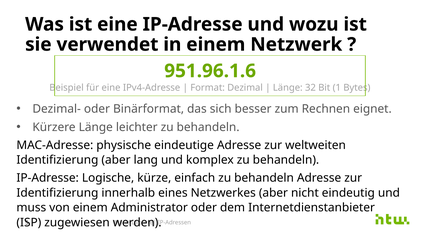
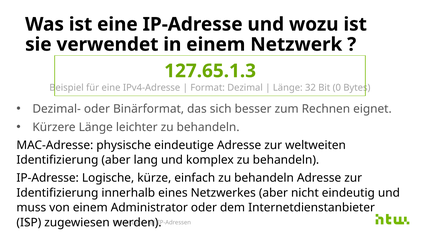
951.96.1.6: 951.96.1.6 -> 127.65.1.3
1: 1 -> 0
